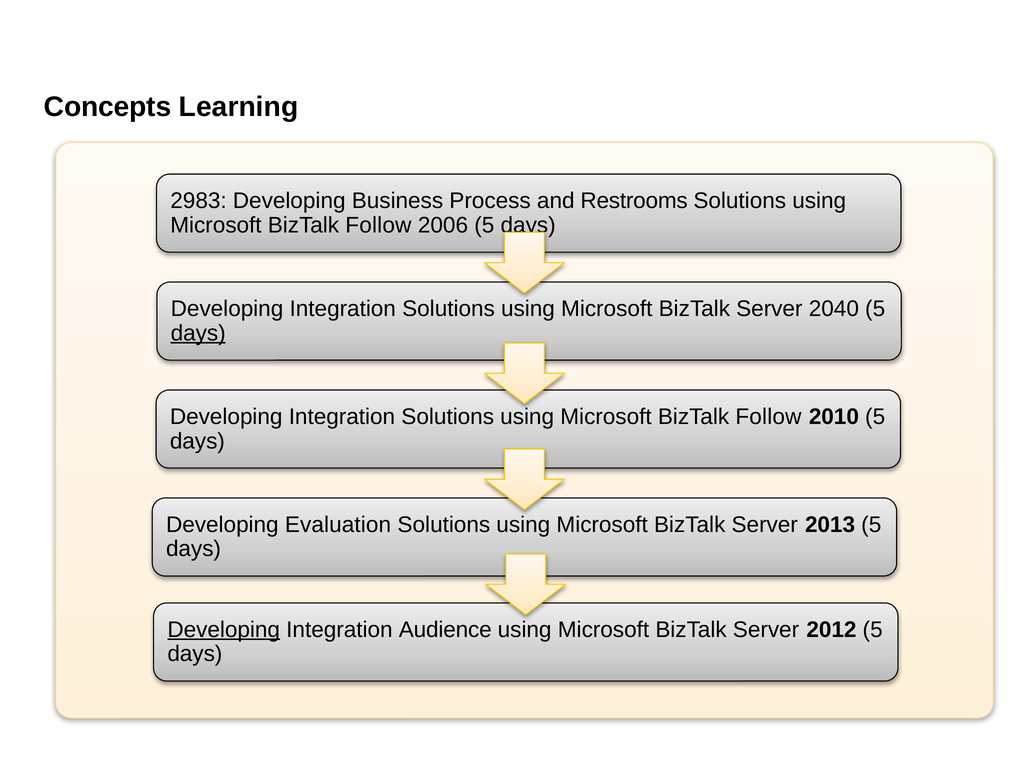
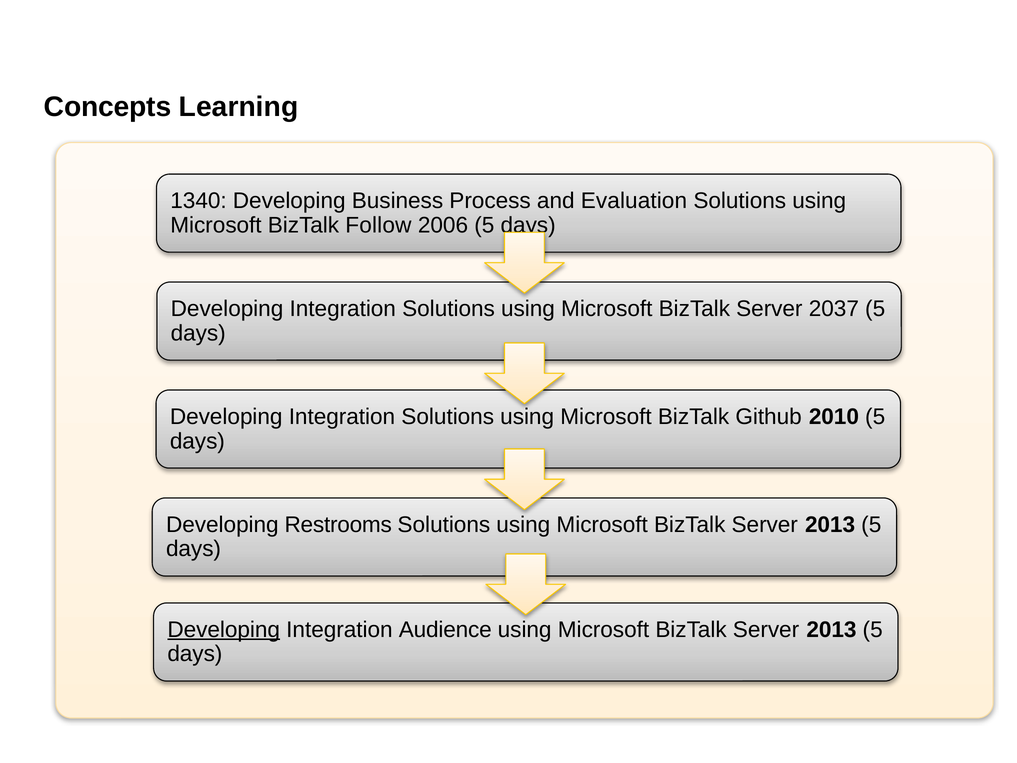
2983: 2983 -> 1340
Restrooms: Restrooms -> Evaluation
2040: 2040 -> 2037
days at (198, 333) underline: present -> none
Follow at (768, 417): Follow -> Github
Evaluation: Evaluation -> Restrooms
2012 at (831, 629): 2012 -> 2013
